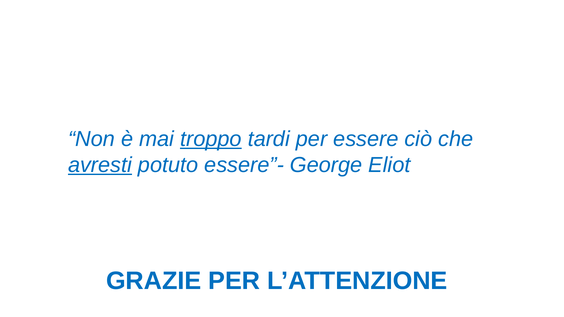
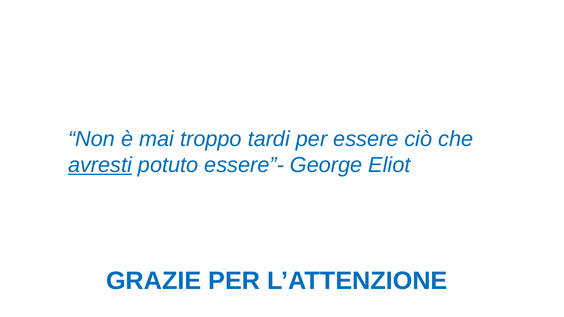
troppo underline: present -> none
